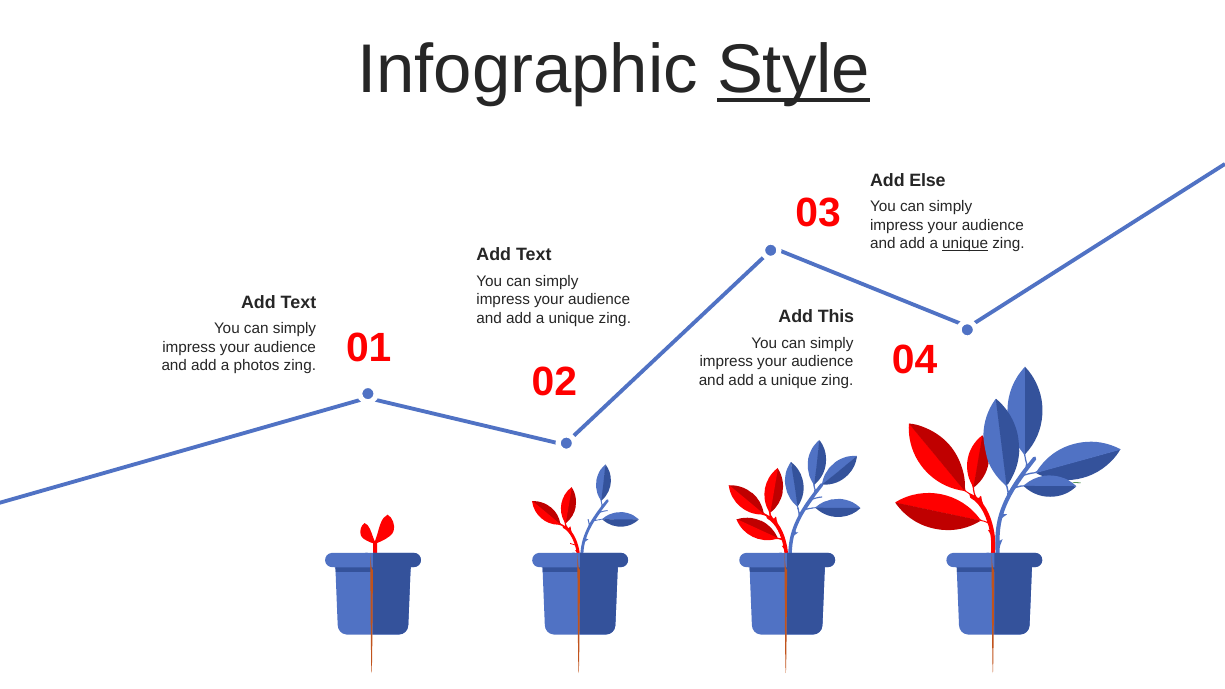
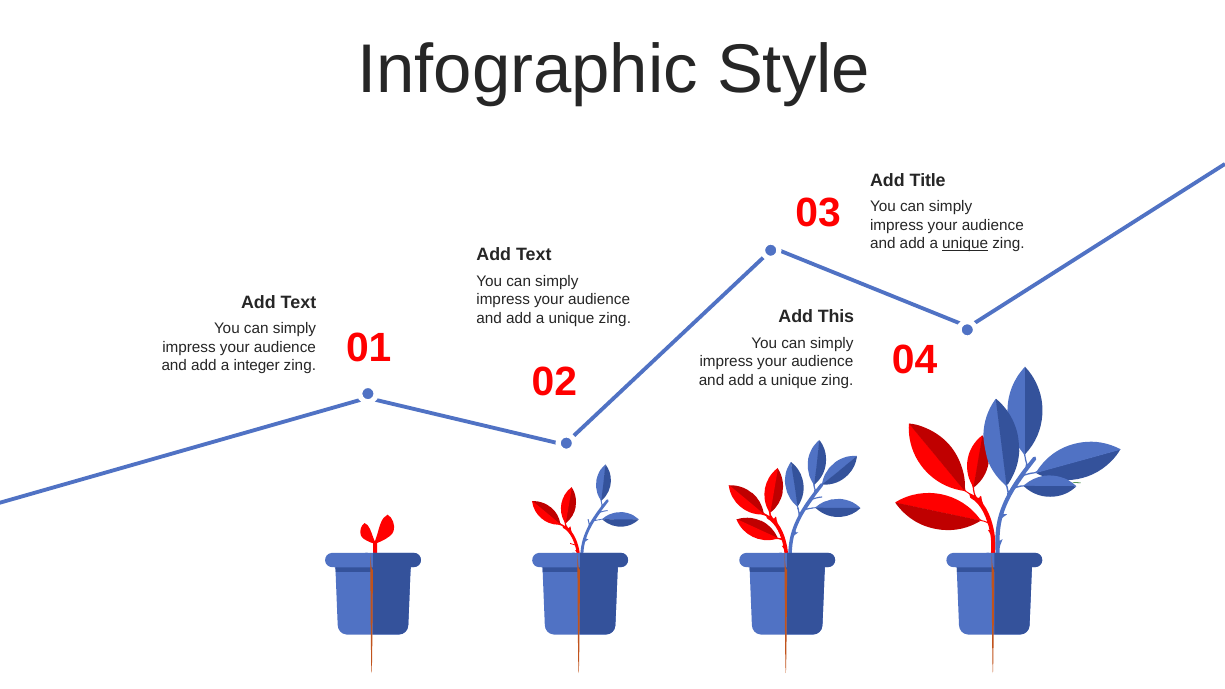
Style underline: present -> none
Else: Else -> Title
photos: photos -> integer
